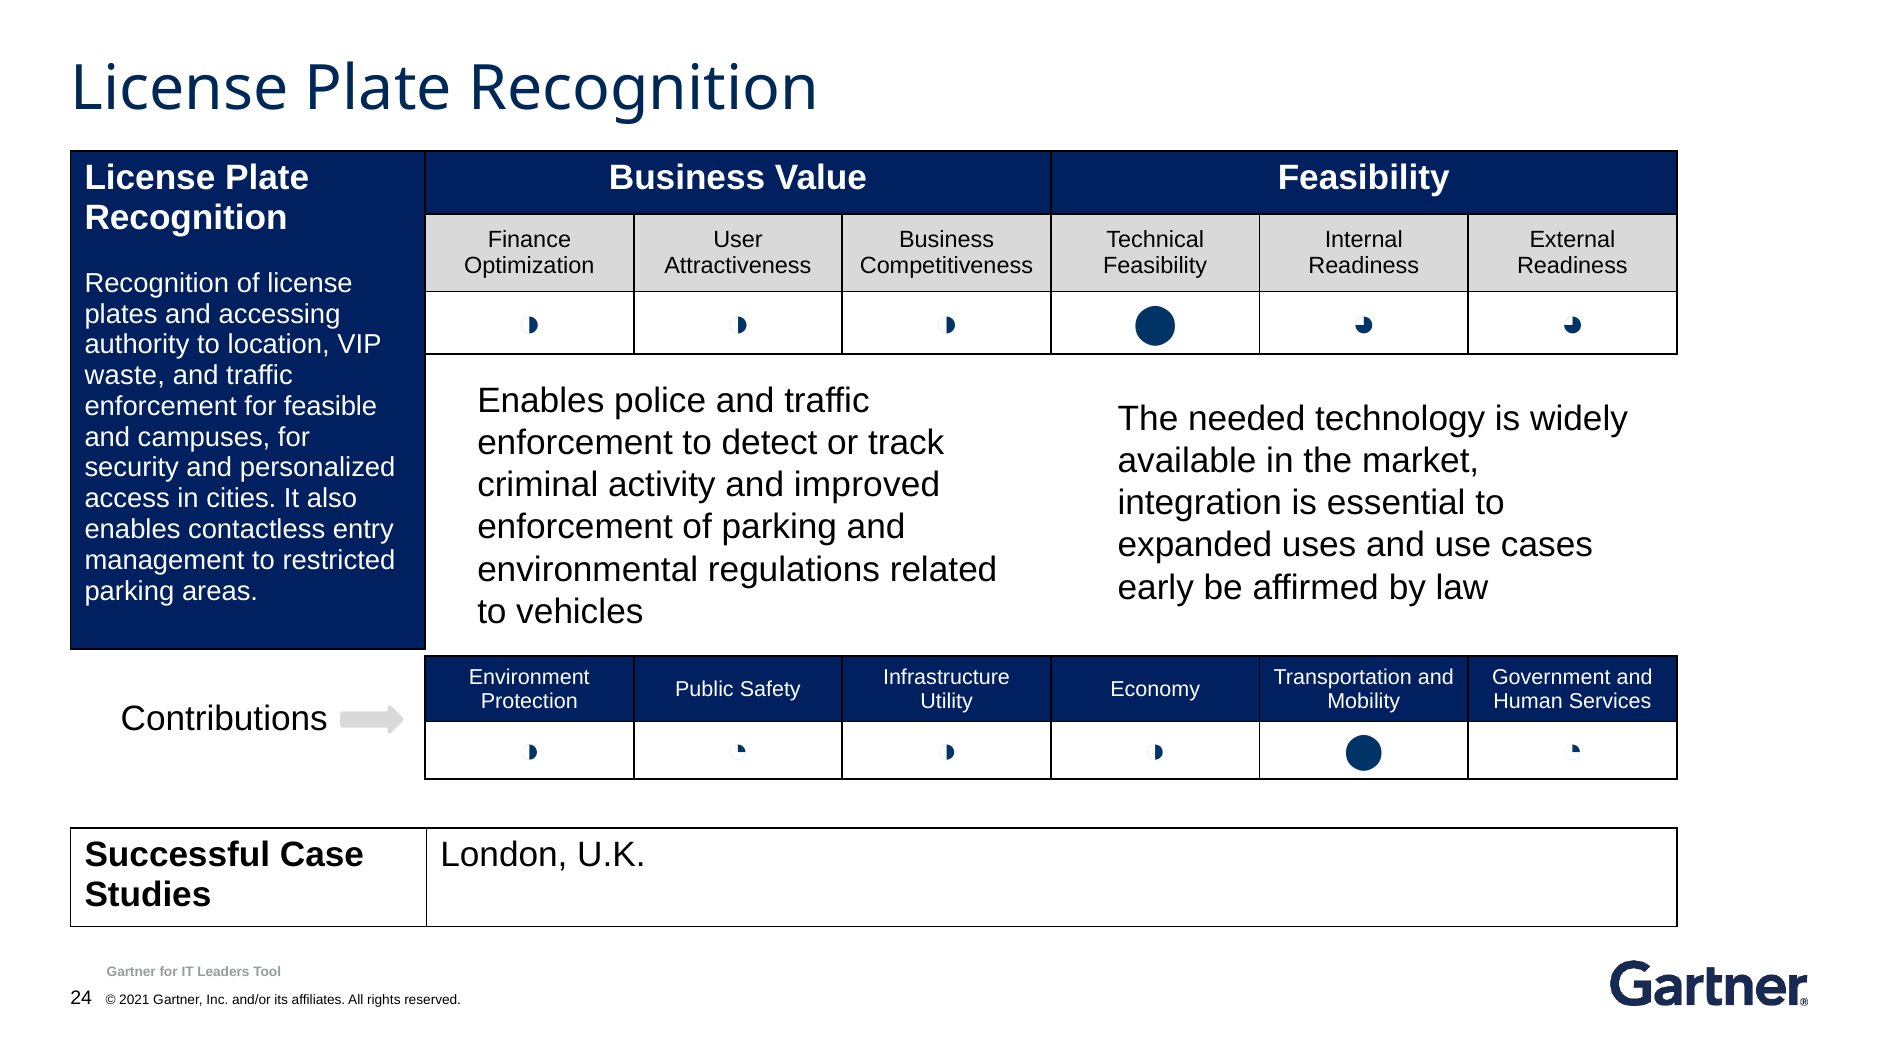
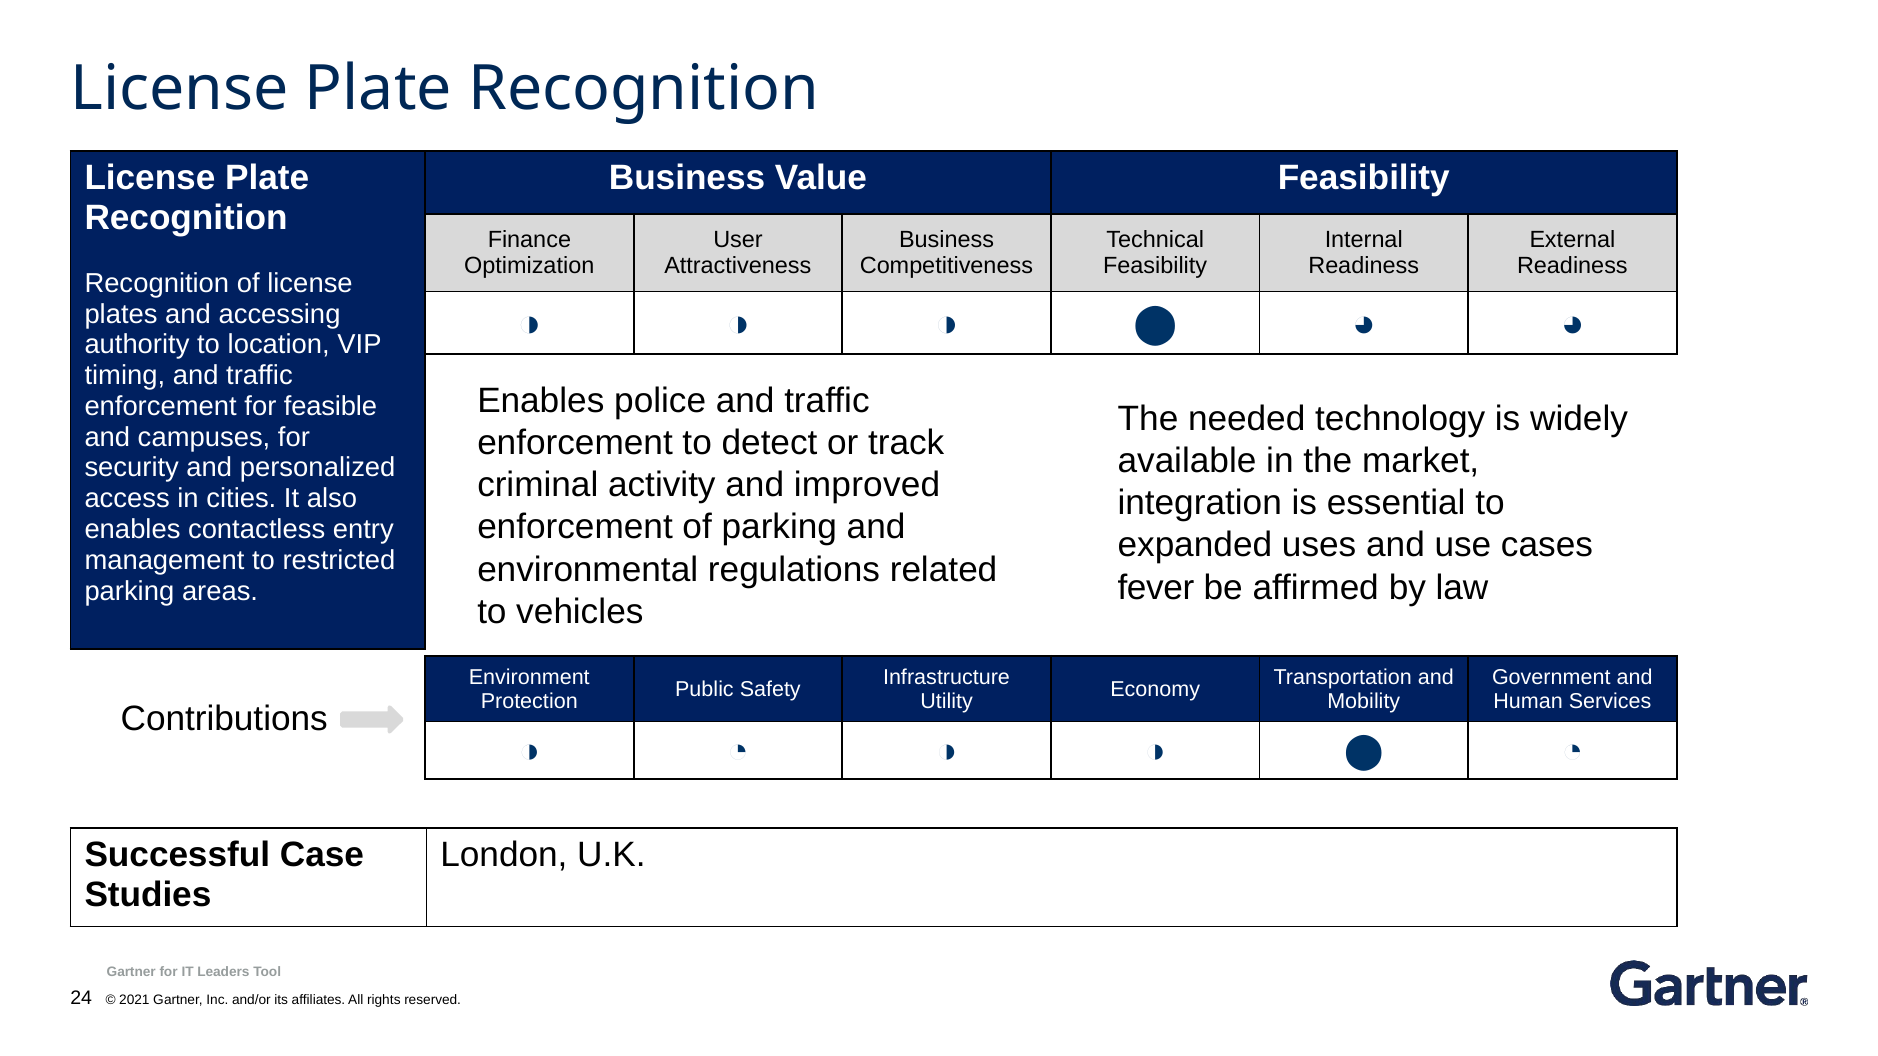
waste: waste -> timing
early: early -> fever
